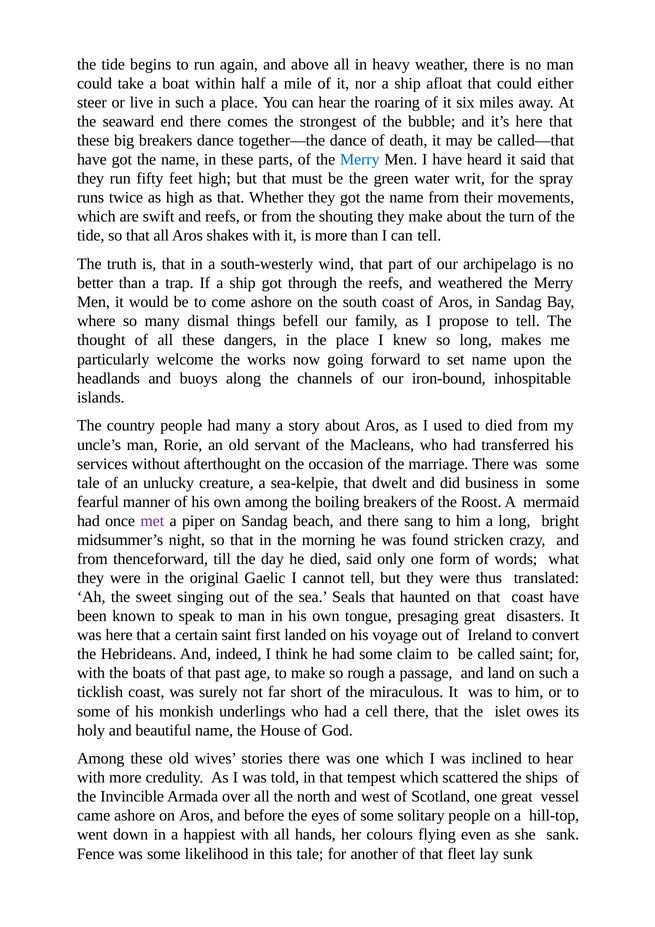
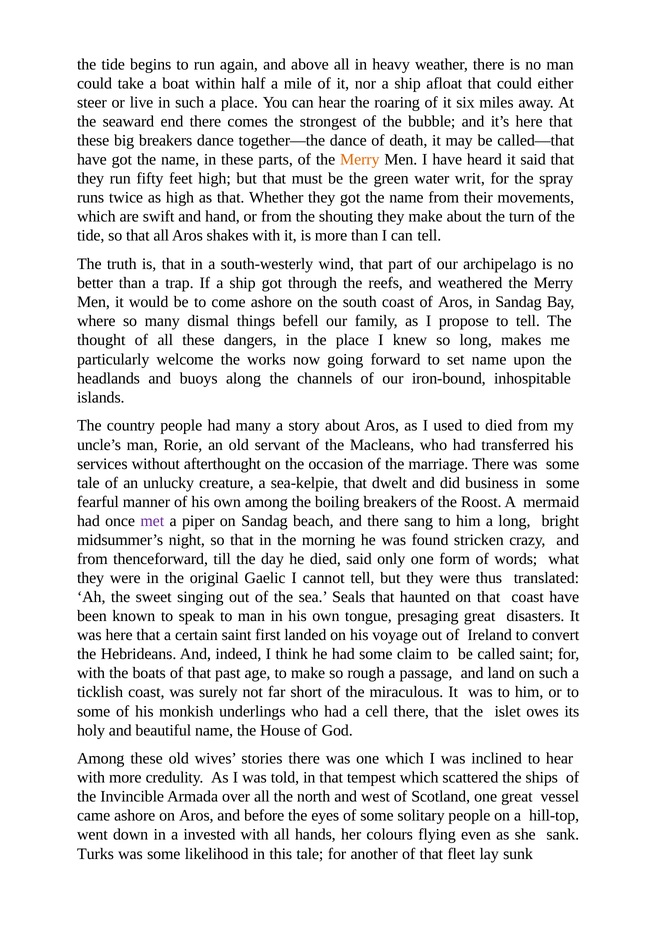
Merry at (360, 159) colour: blue -> orange
and reefs: reefs -> hand
happiest: happiest -> invested
Fence: Fence -> Turks
